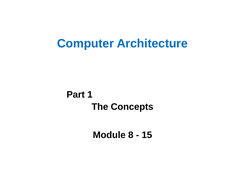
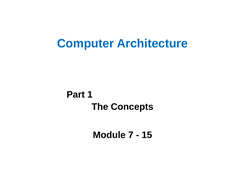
8: 8 -> 7
